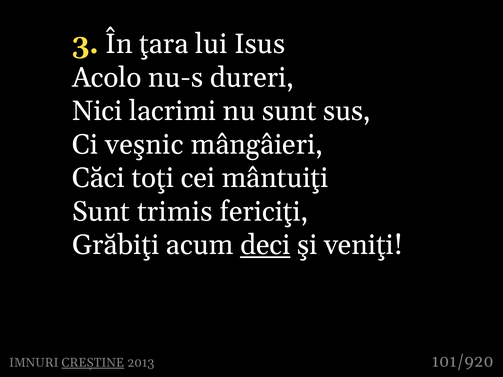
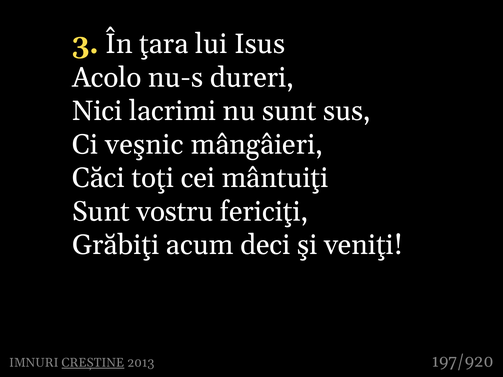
trimis: trimis -> vostru
deci underline: present -> none
101/920: 101/920 -> 197/920
